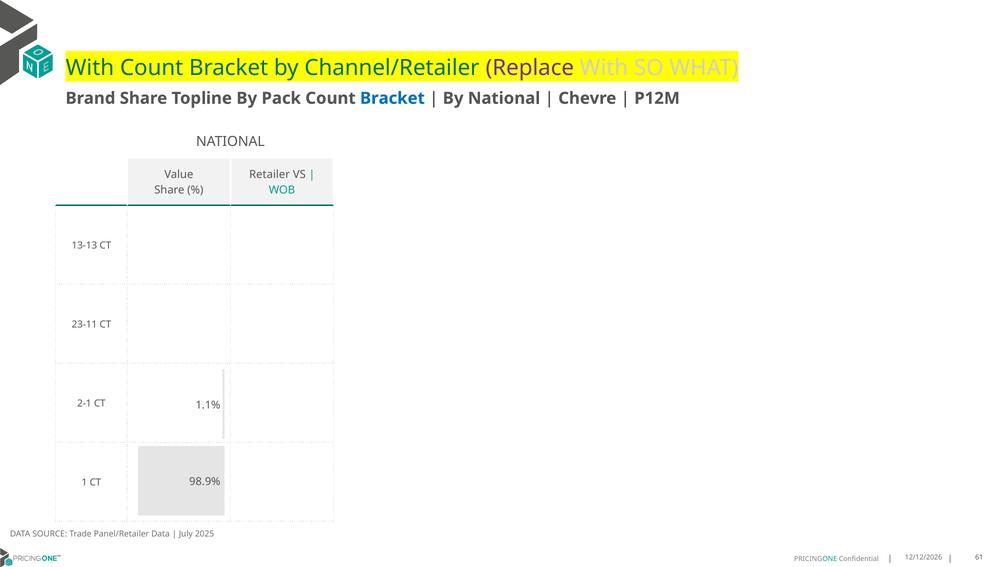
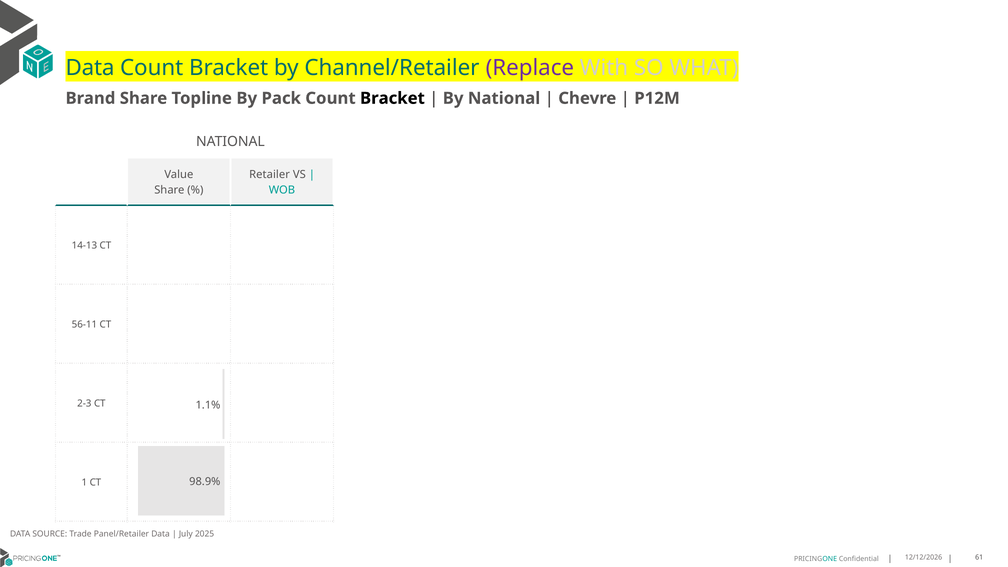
With at (90, 68): With -> Data
Bracket at (392, 98) colour: blue -> black
13-13: 13-13 -> 14-13
23-11: 23-11 -> 56-11
2-1: 2-1 -> 2-3
